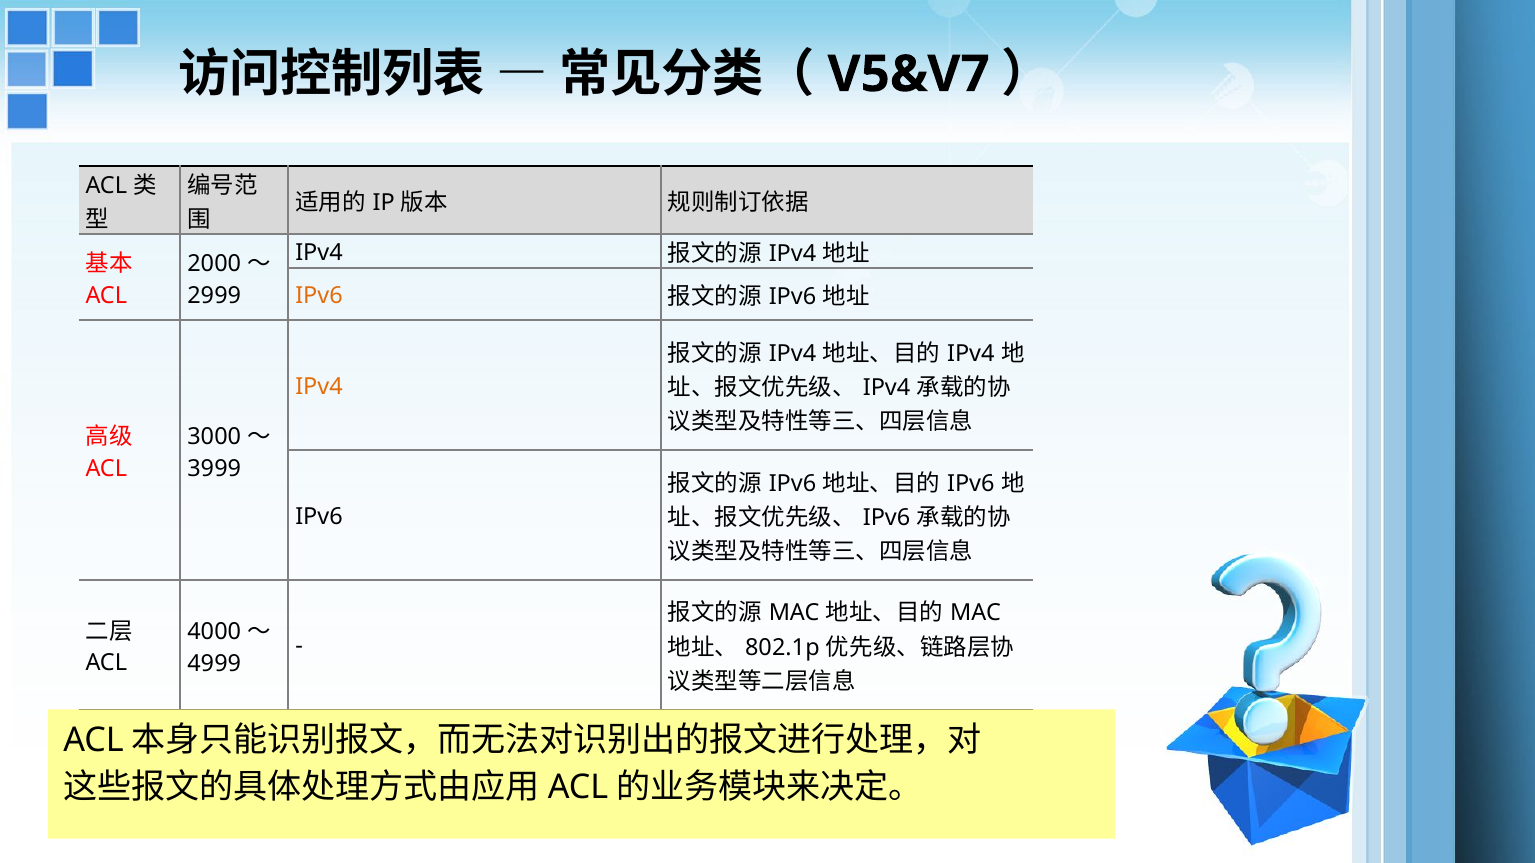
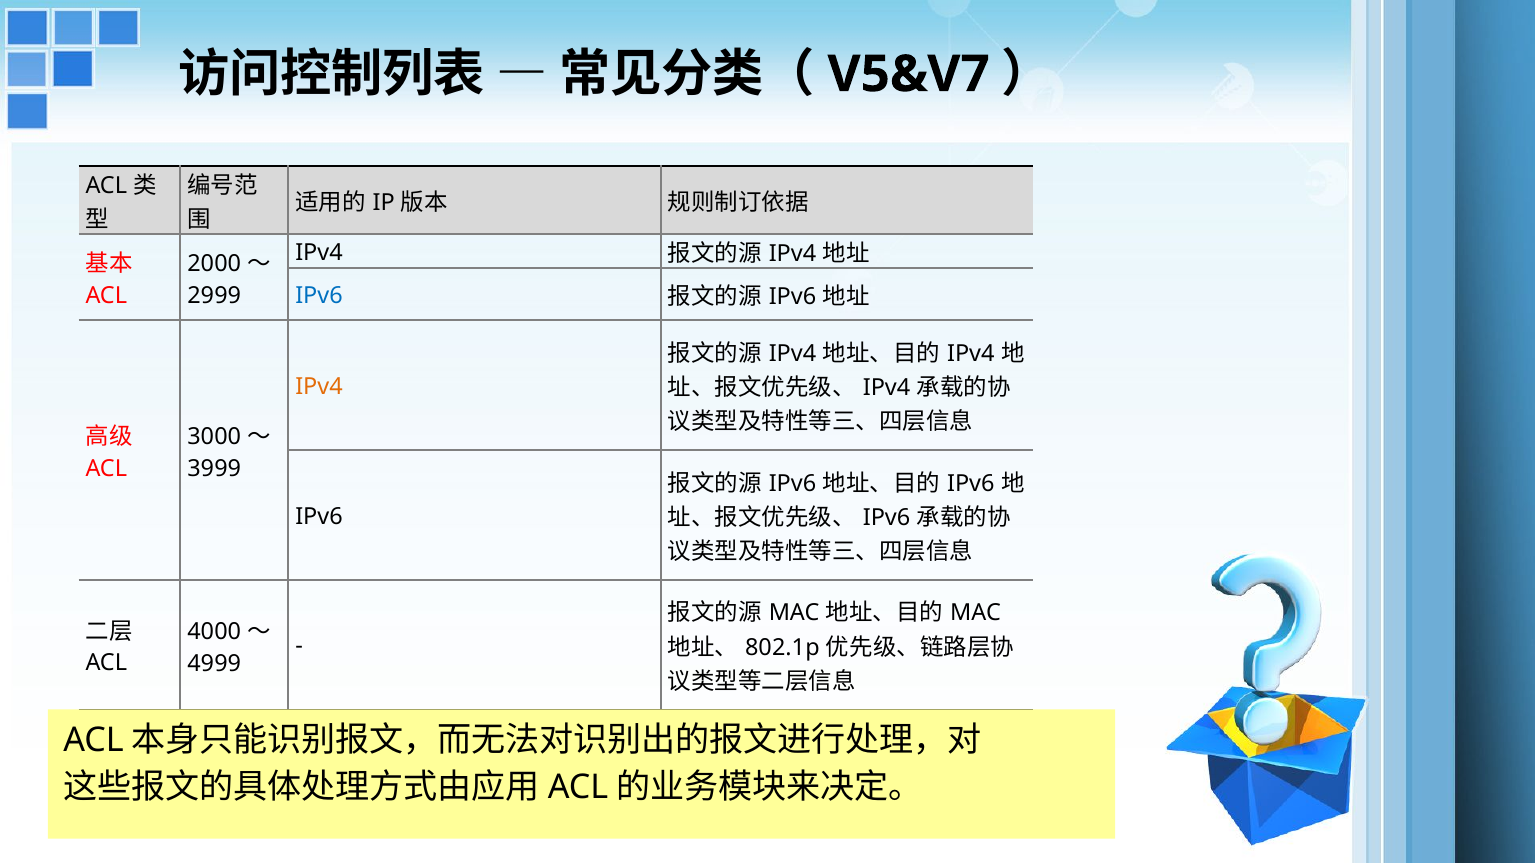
IPv6 at (319, 296) colour: orange -> blue
